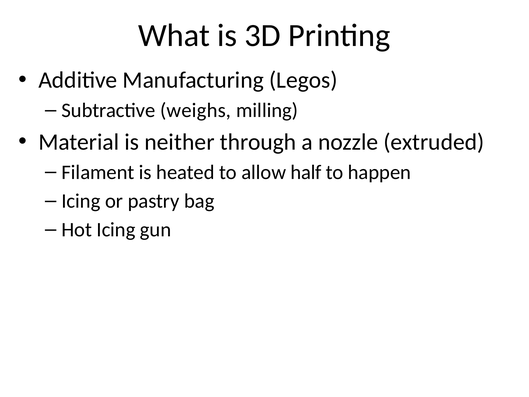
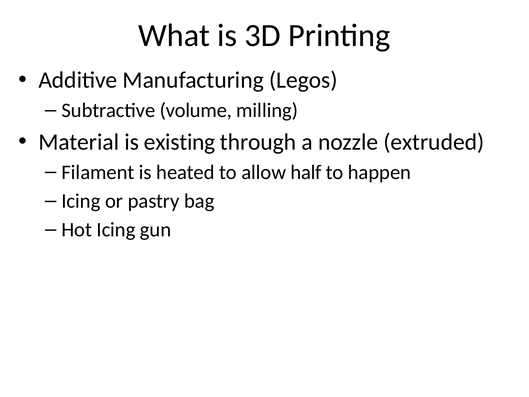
weighs: weighs -> volume
neither: neither -> existing
